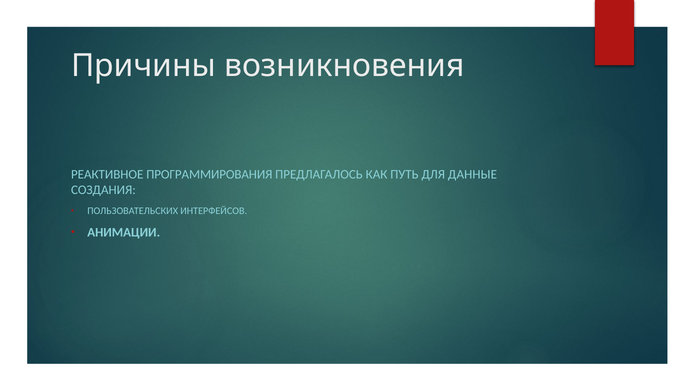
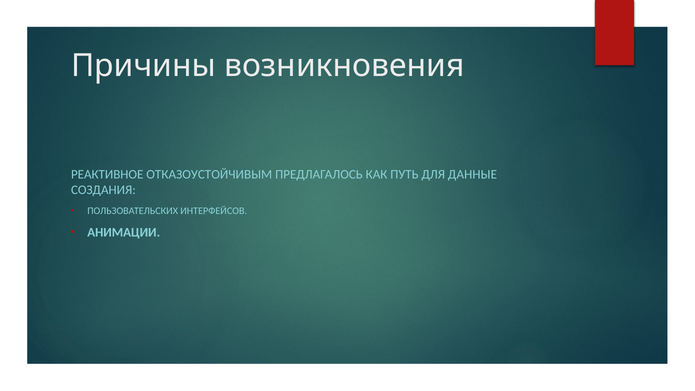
ПРОГРАММИРОВАНИЯ: ПРОГРАММИРОВАНИЯ -> ОТКАЗОУСТОЙЧИВЫМ
